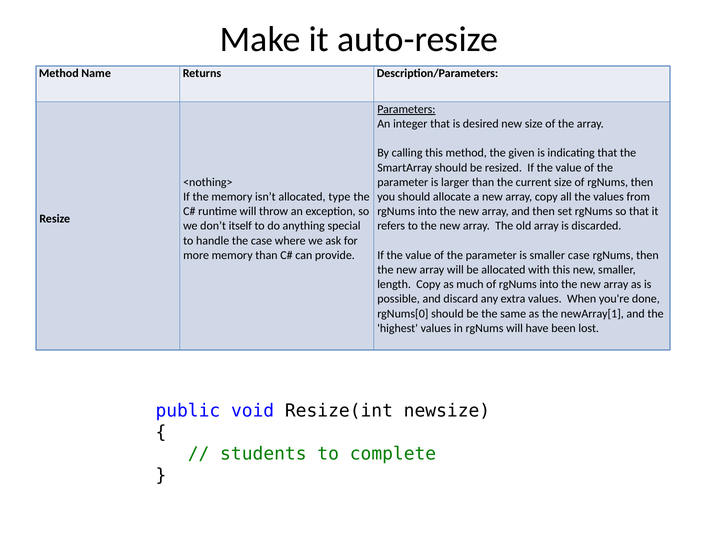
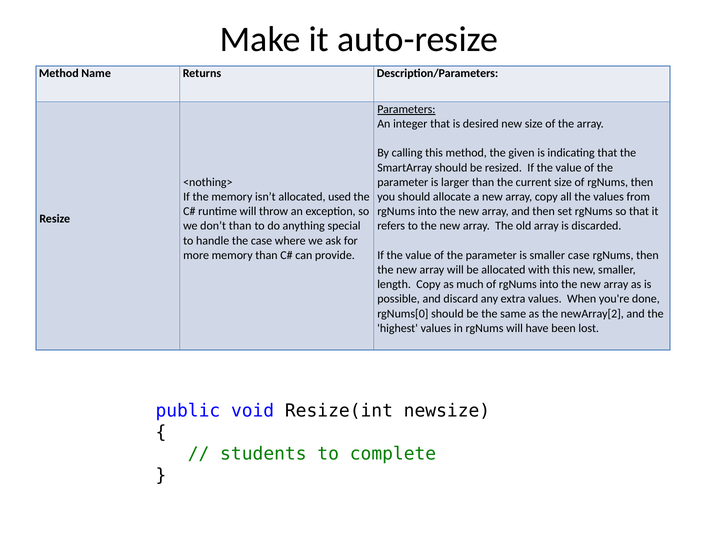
type: type -> used
don’t itself: itself -> than
newArray[1: newArray[1 -> newArray[2
